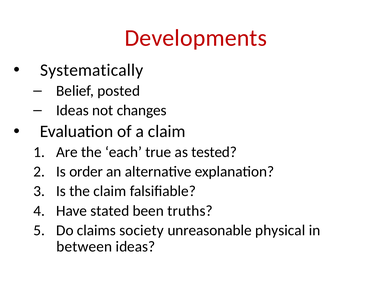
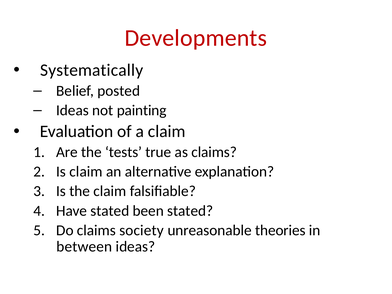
changes: changes -> painting
each: each -> tests
as tested: tested -> claims
Is order: order -> claim
been truths: truths -> stated
physical: physical -> theories
